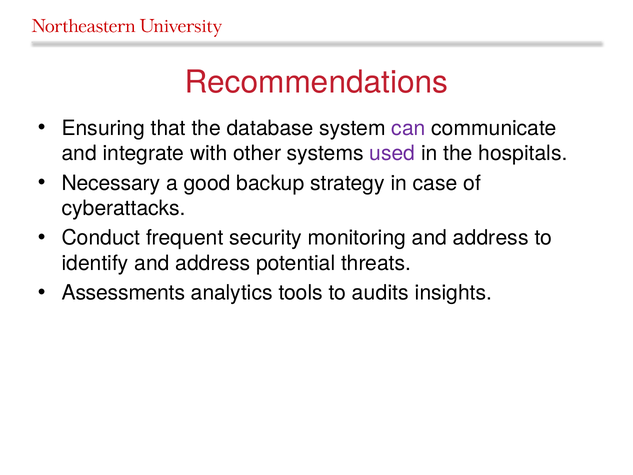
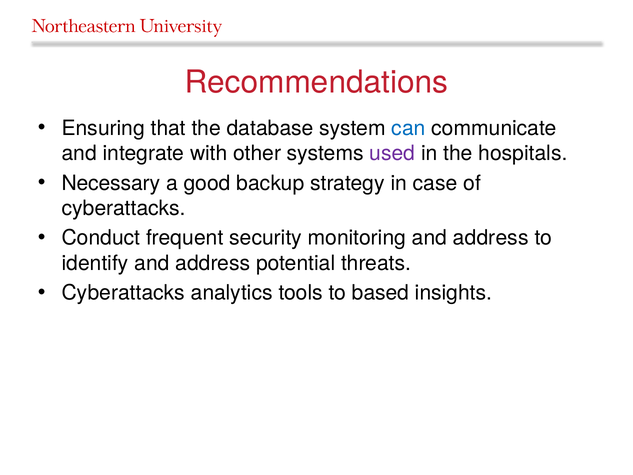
can colour: purple -> blue
Assessments at (123, 293): Assessments -> Cyberattacks
audits: audits -> based
